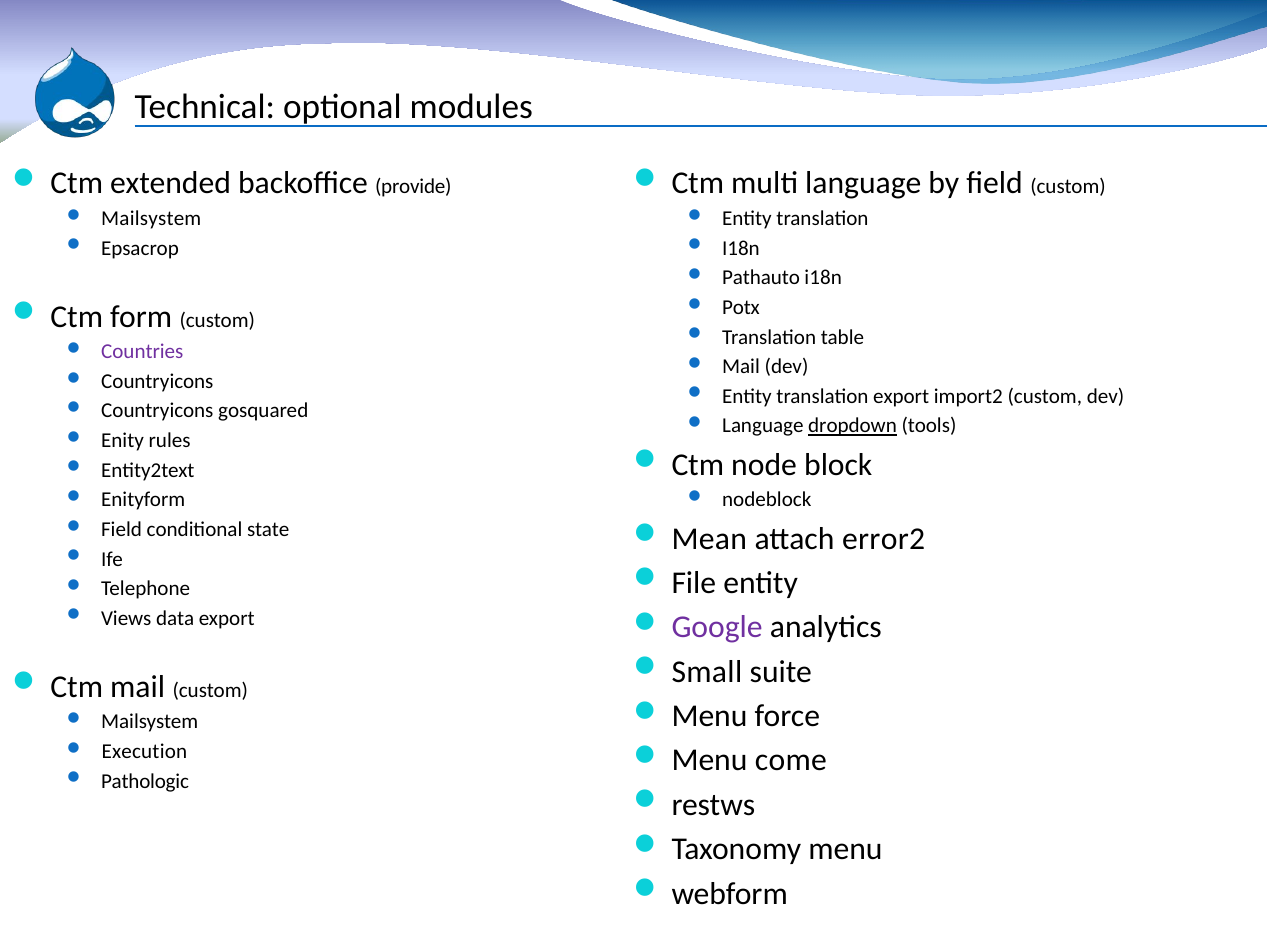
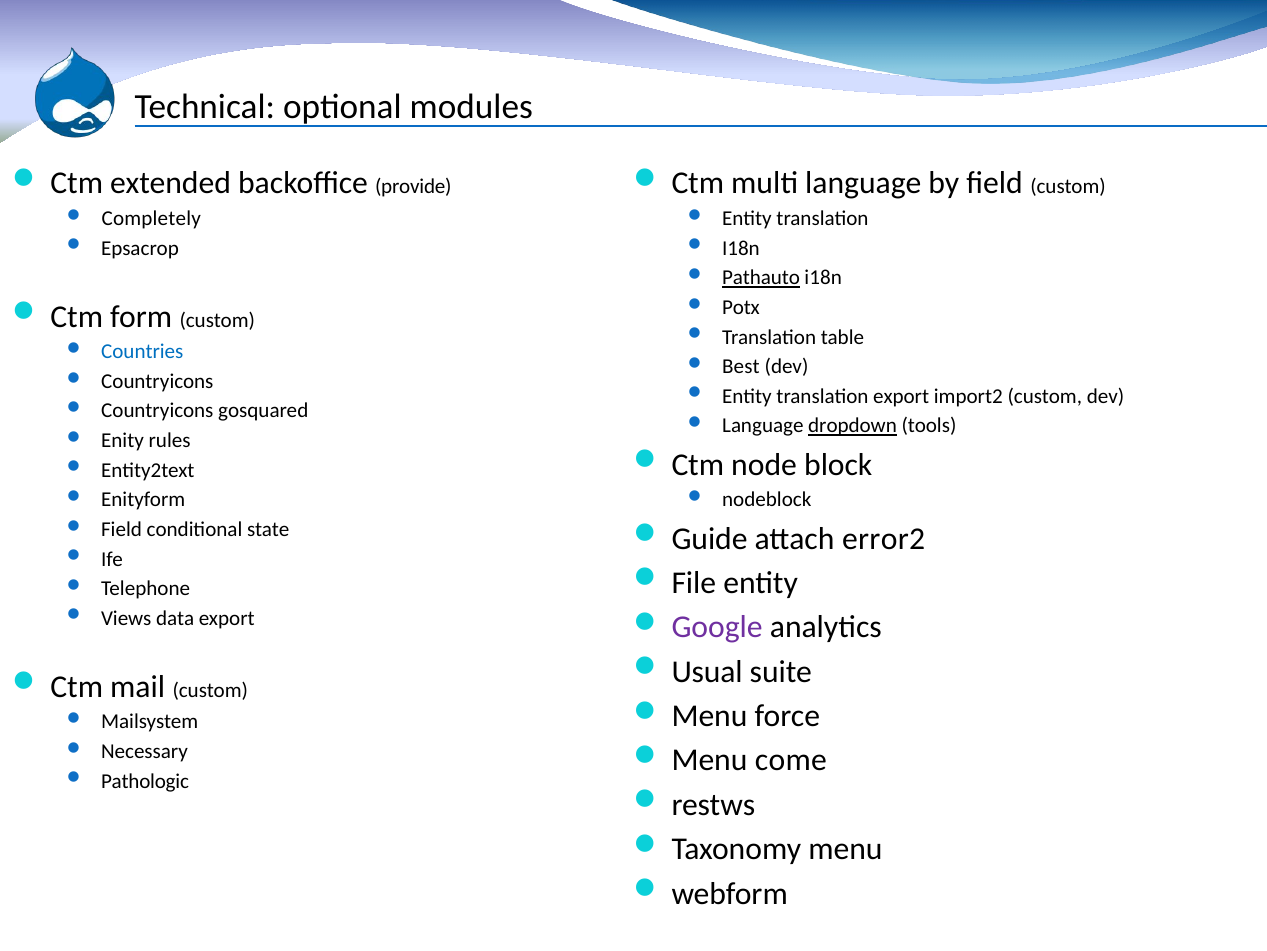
Mailsystem at (151, 218): Mailsystem -> Completely
Pathauto underline: none -> present
Countries colour: purple -> blue
Mail at (741, 366): Mail -> Best
Mean: Mean -> Guide
Small: Small -> Usual
Execution: Execution -> Necessary
